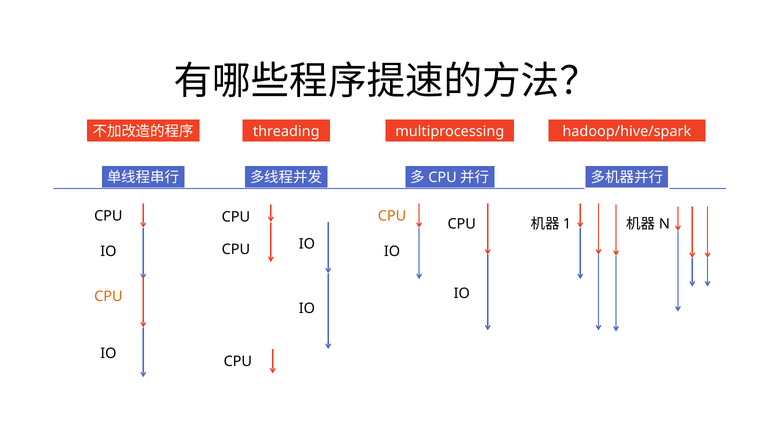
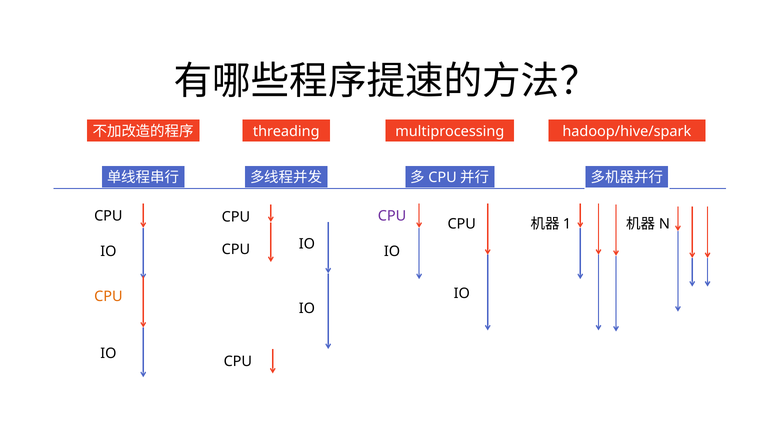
CPU at (392, 216) colour: orange -> purple
